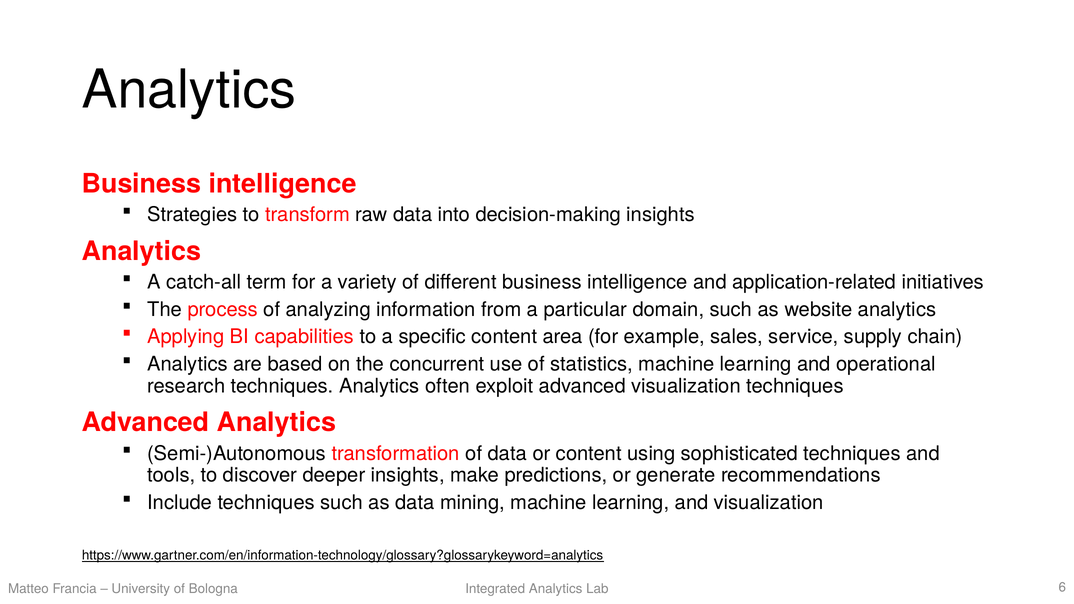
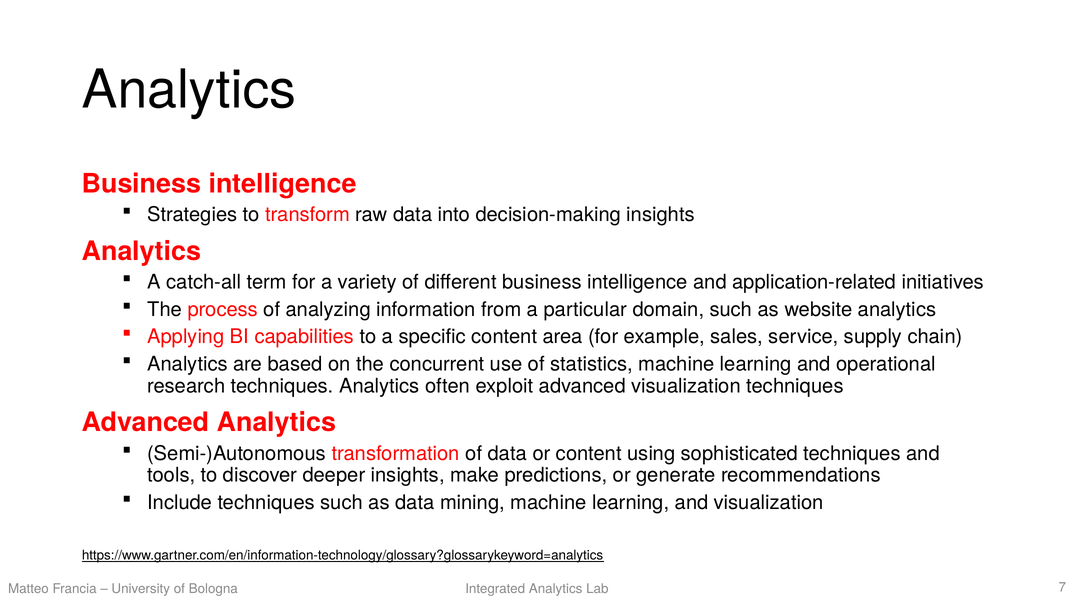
6: 6 -> 7
